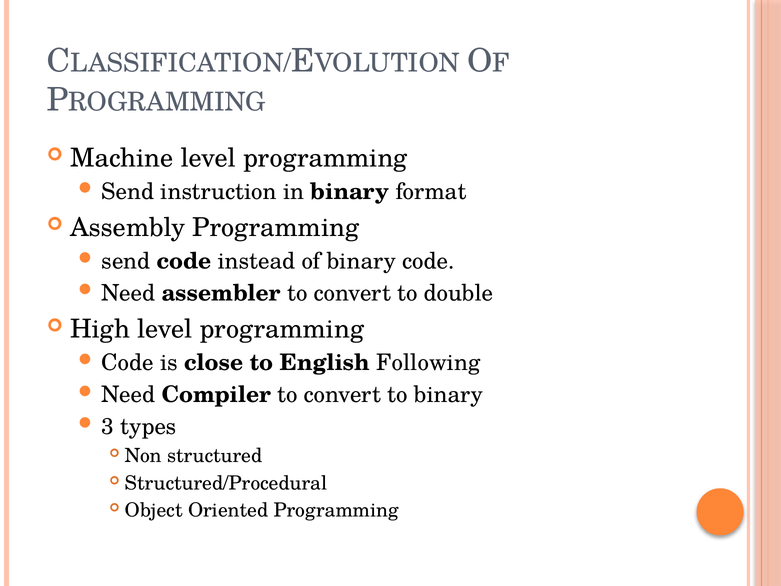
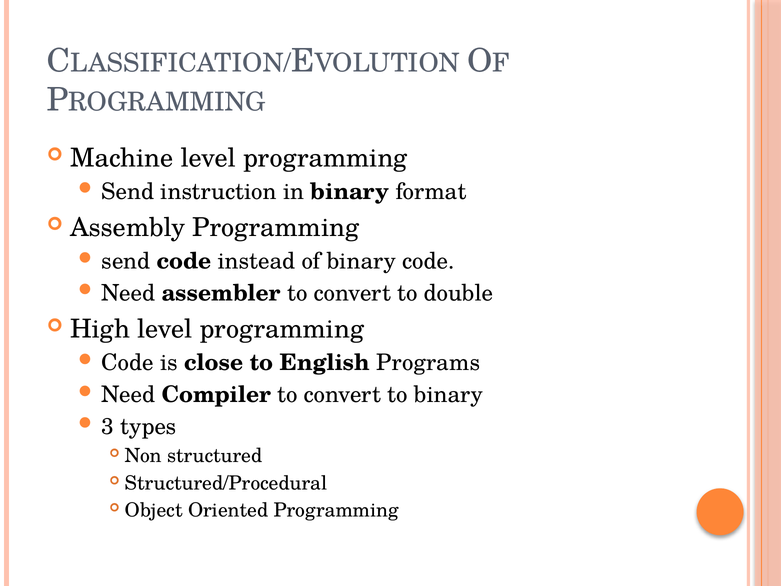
Following: Following -> Programs
